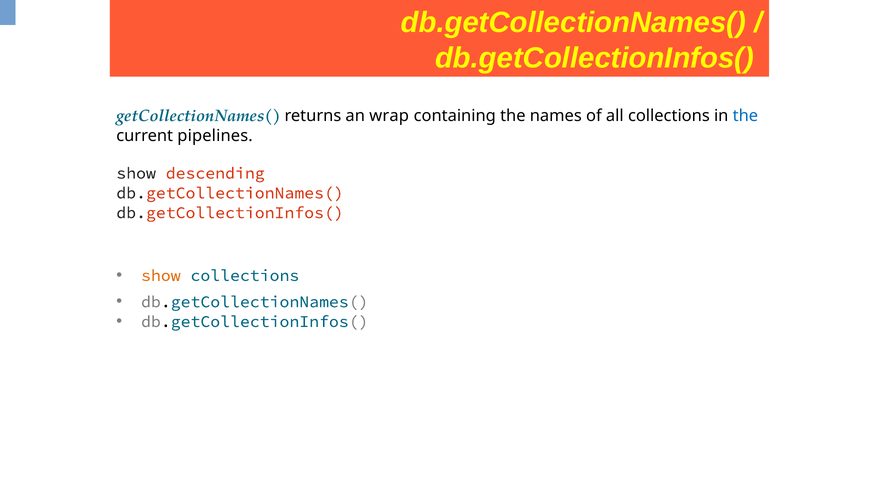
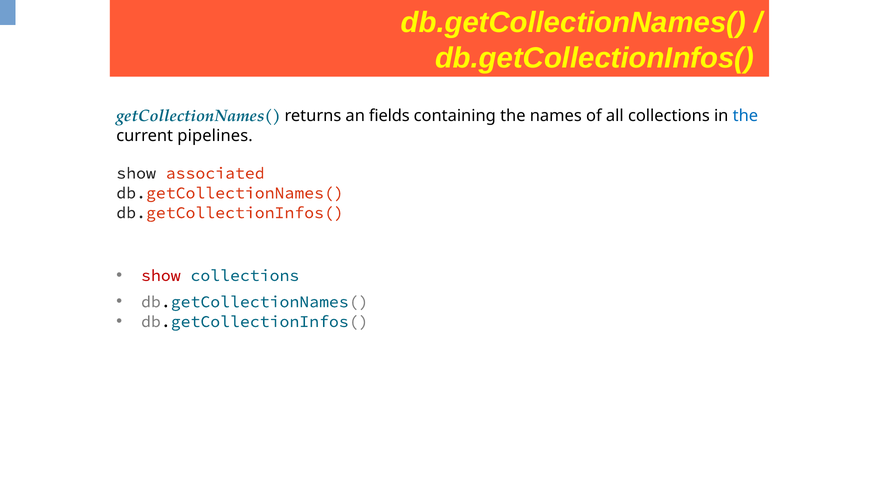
wrap: wrap -> fields
descending: descending -> associated
show at (161, 276) colour: orange -> red
